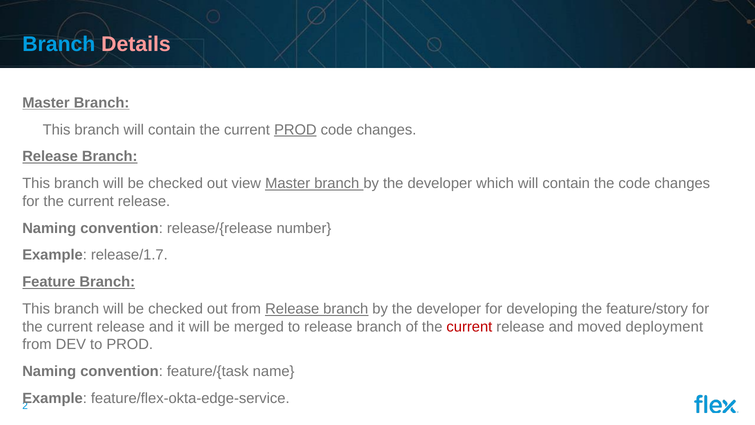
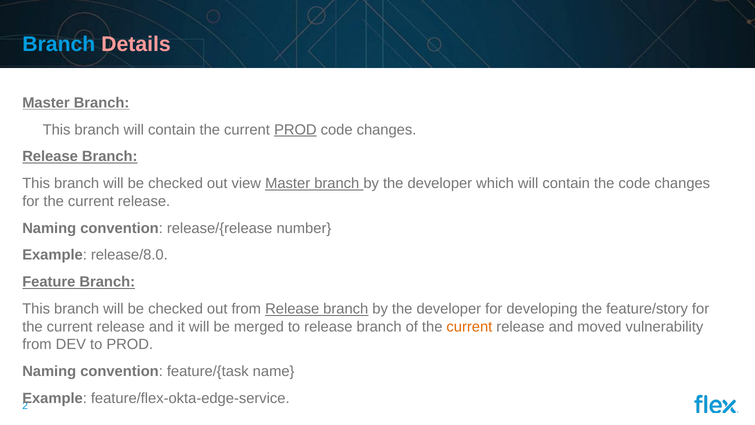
release/1.7: release/1.7 -> release/8.0
current at (469, 326) colour: red -> orange
deployment: deployment -> vulnerability
